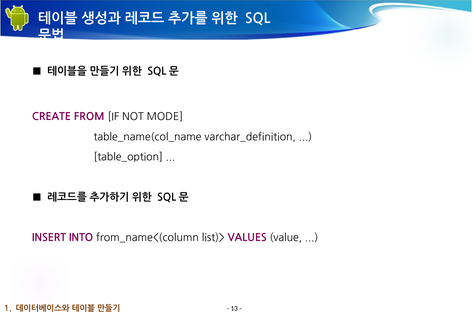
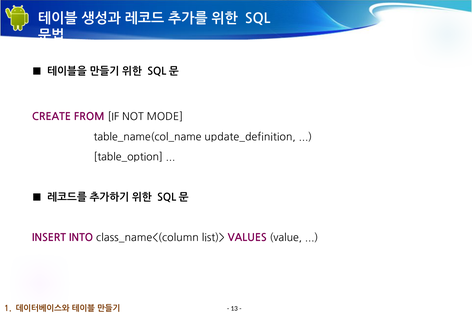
varchar_definition: varchar_definition -> update_definition
from_name<(column: from_name<(column -> class_name<(column
